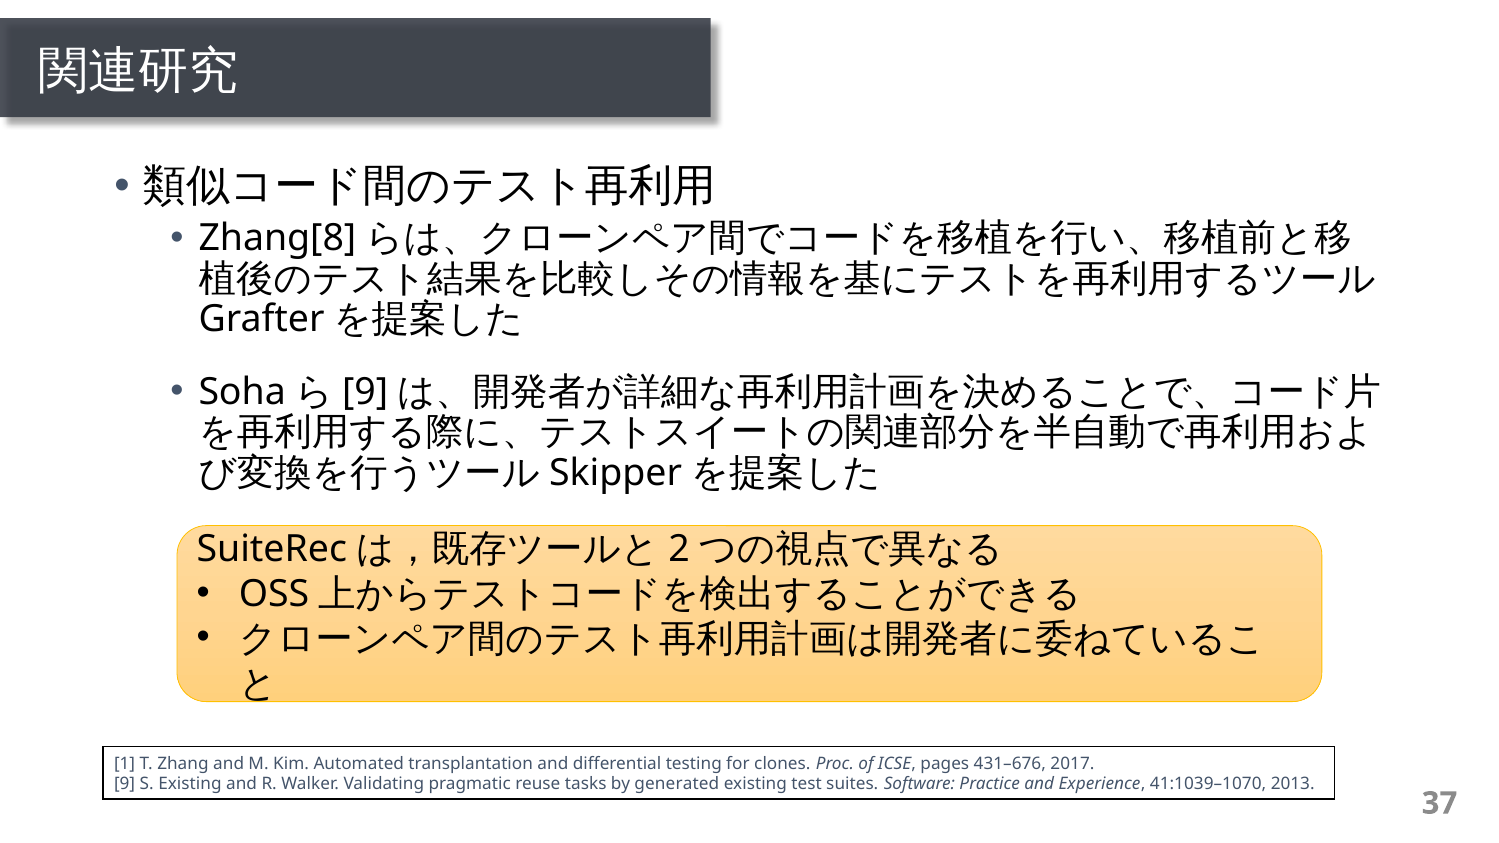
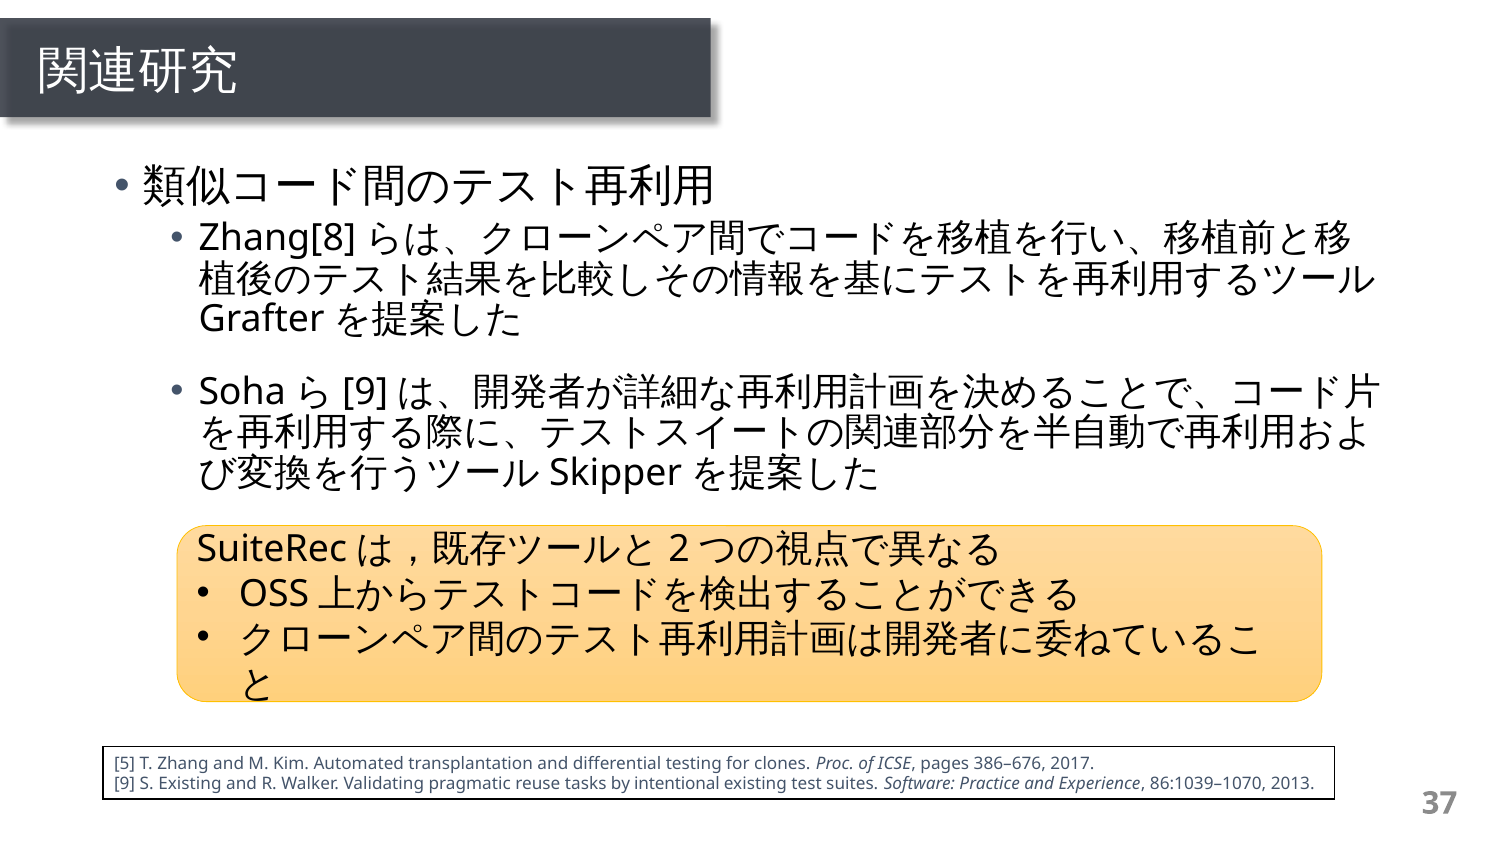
1: 1 -> 5
431–676: 431–676 -> 386–676
generated: generated -> intentional
41:1039–1070: 41:1039–1070 -> 86:1039–1070
